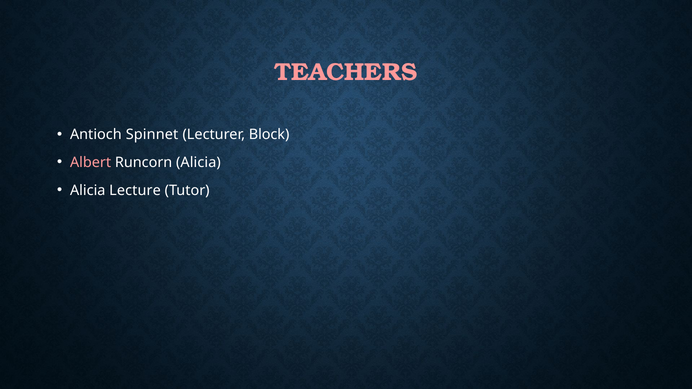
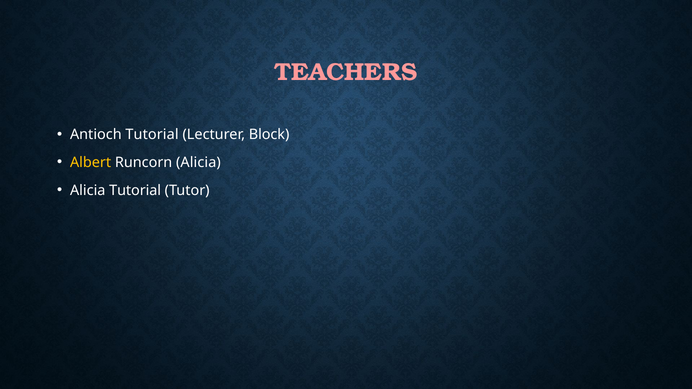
Antioch Spinnet: Spinnet -> Tutorial
Albert colour: pink -> yellow
Alicia Lecture: Lecture -> Tutorial
